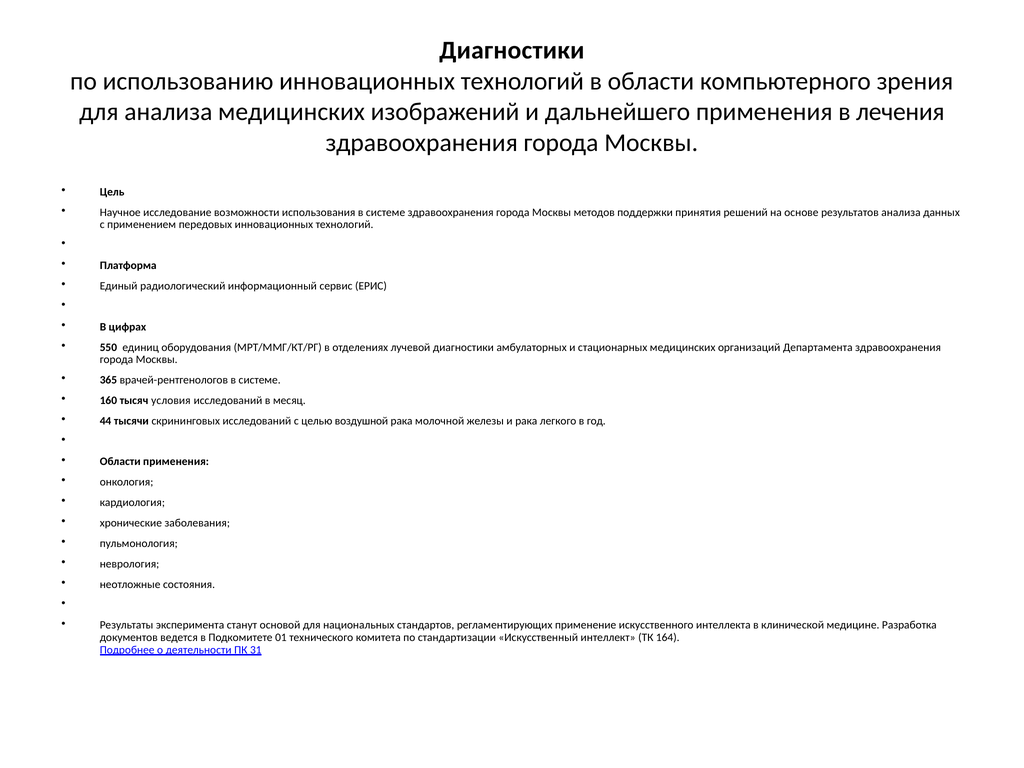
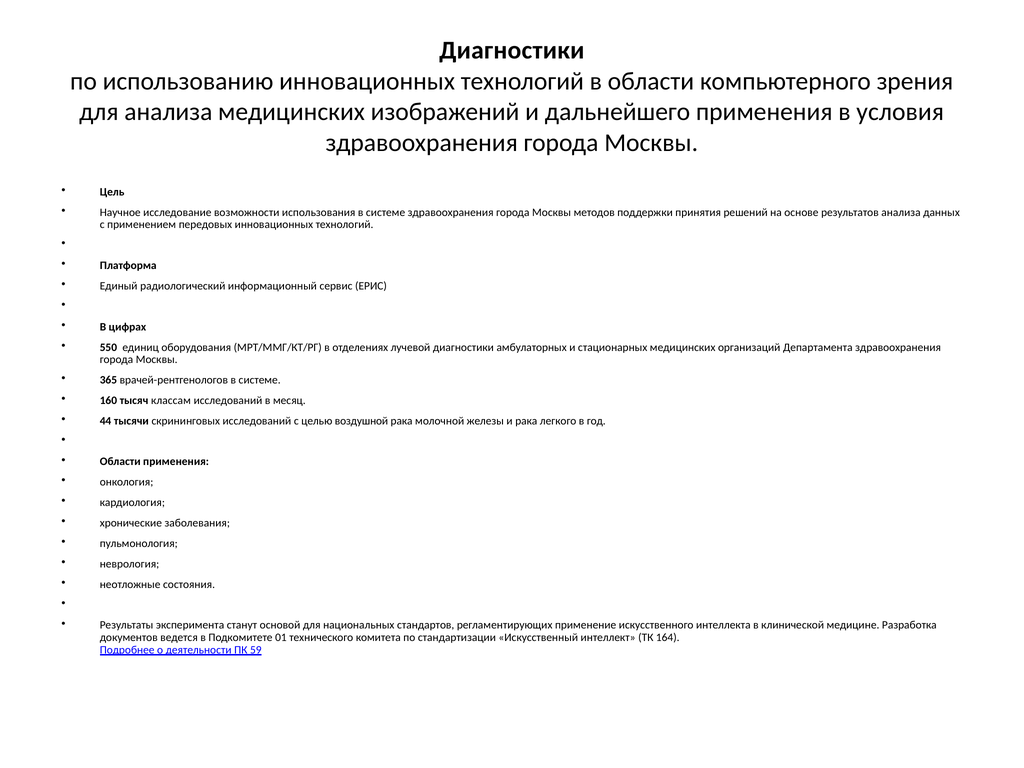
лечения: лечения -> условия
условия: условия -> классам
31: 31 -> 59
